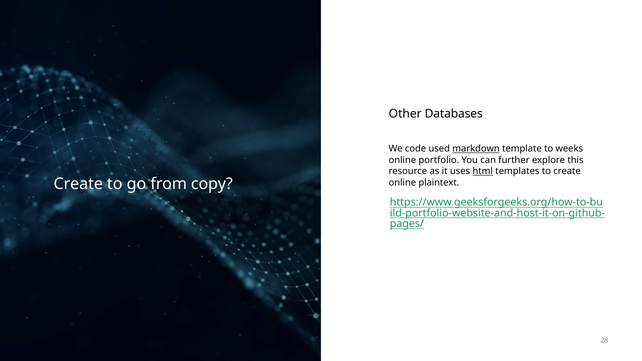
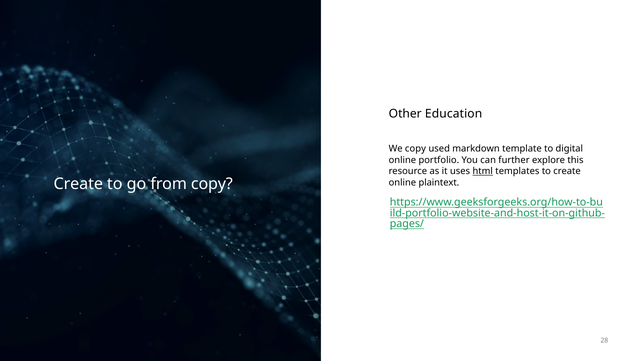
Databases: Databases -> Education
We code: code -> copy
markdown underline: present -> none
weeks: weeks -> digital
